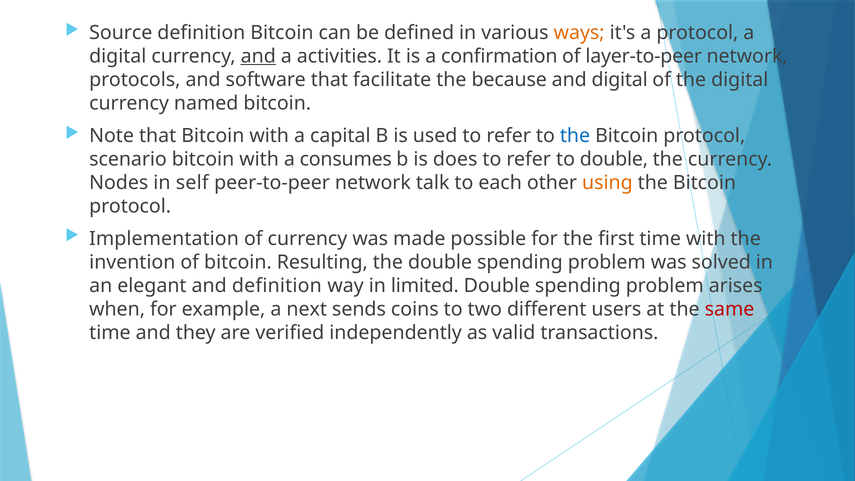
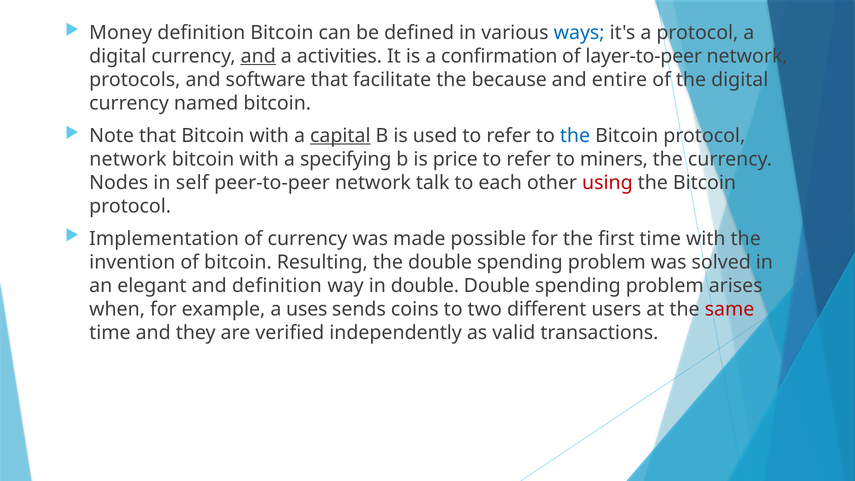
Source: Source -> Money
ways colour: orange -> blue
and digital: digital -> entire
capital underline: none -> present
scenario at (128, 159): scenario -> network
consumes: consumes -> specifying
does: does -> price
to double: double -> miners
using colour: orange -> red
in limited: limited -> double
next: next -> uses
